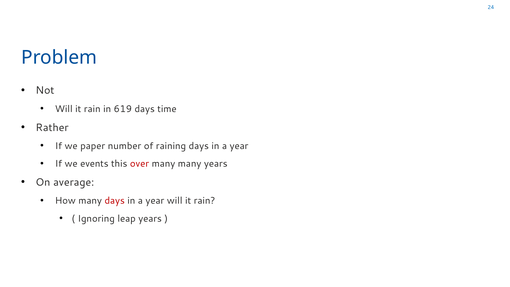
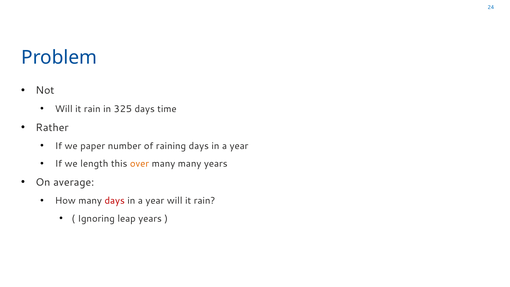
619: 619 -> 325
events: events -> length
over colour: red -> orange
